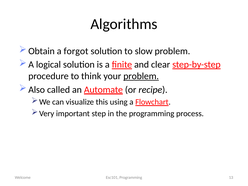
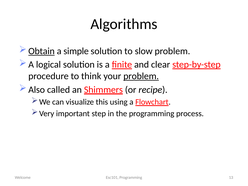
Obtain underline: none -> present
forgot: forgot -> simple
Automate: Automate -> Shimmers
